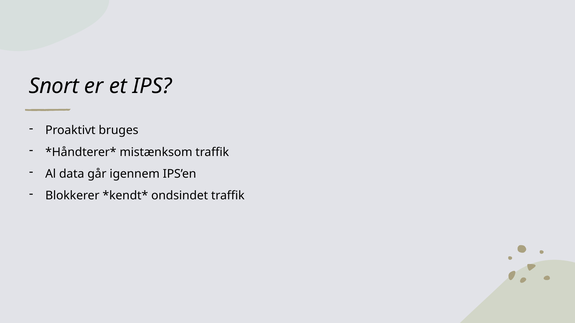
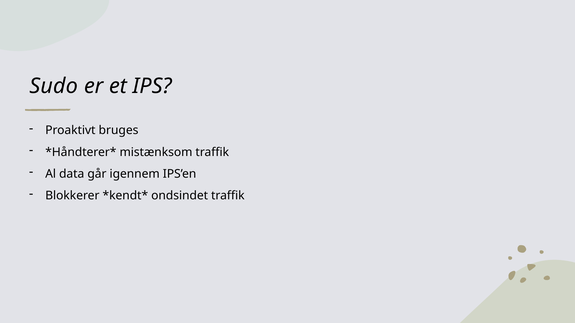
Snort: Snort -> Sudo
